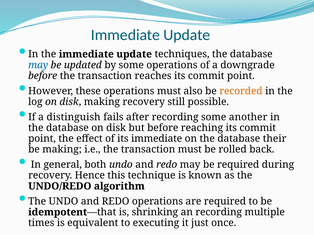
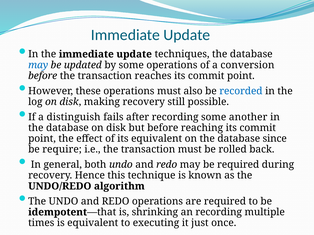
downgrade: downgrade -> conversion
recorded colour: orange -> blue
its immediate: immediate -> equivalent
their: their -> since
be making: making -> require
